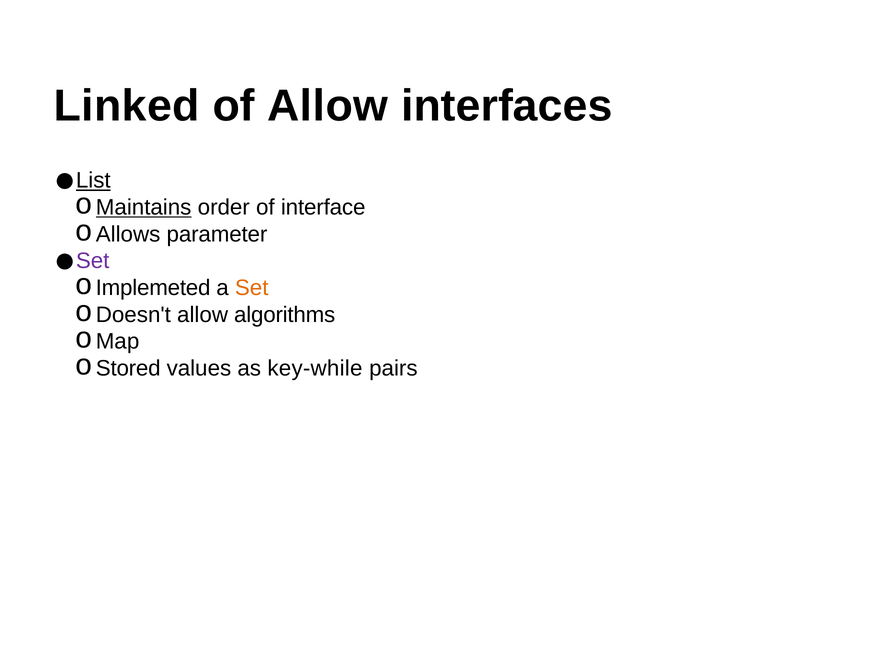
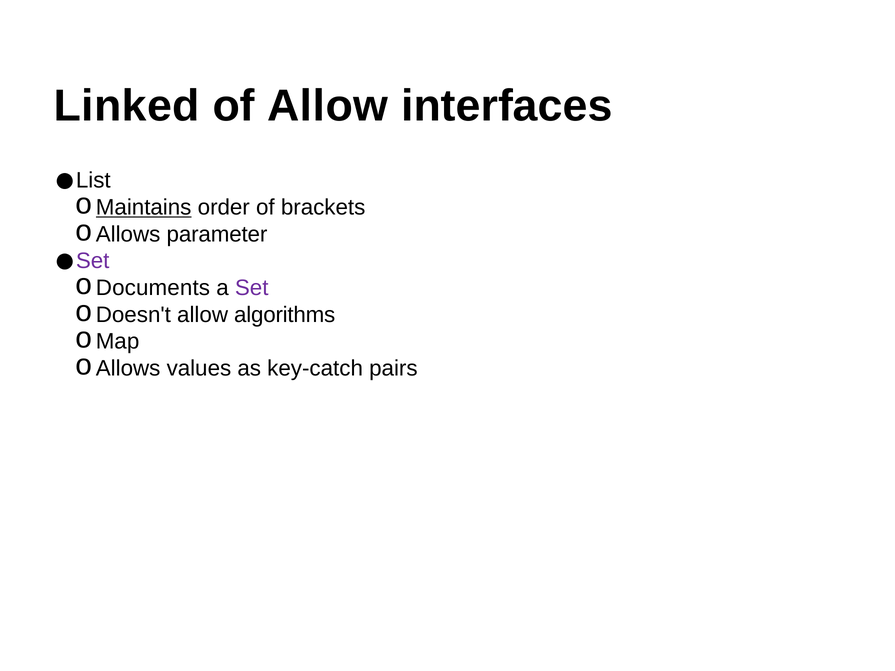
List underline: present -> none
interface: interface -> brackets
Implemeted: Implemeted -> Documents
Set at (252, 288) colour: orange -> purple
Stored at (128, 368): Stored -> Allows
key-while: key-while -> key-catch
